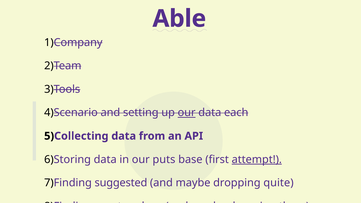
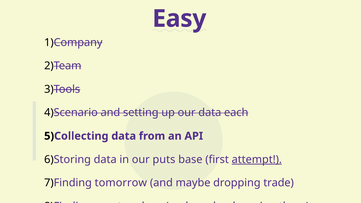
Able: Able -> Easy
our at (187, 113) underline: present -> none
suggested: suggested -> tomorrow
quite: quite -> trade
